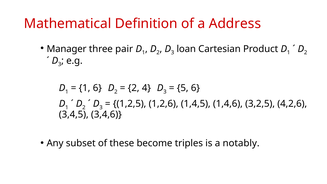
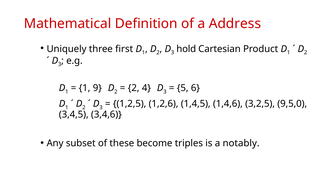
Manager: Manager -> Uniquely
pair: pair -> first
loan: loan -> hold
1 6: 6 -> 9
4,2,6: 4,2,6 -> 9,5,0
